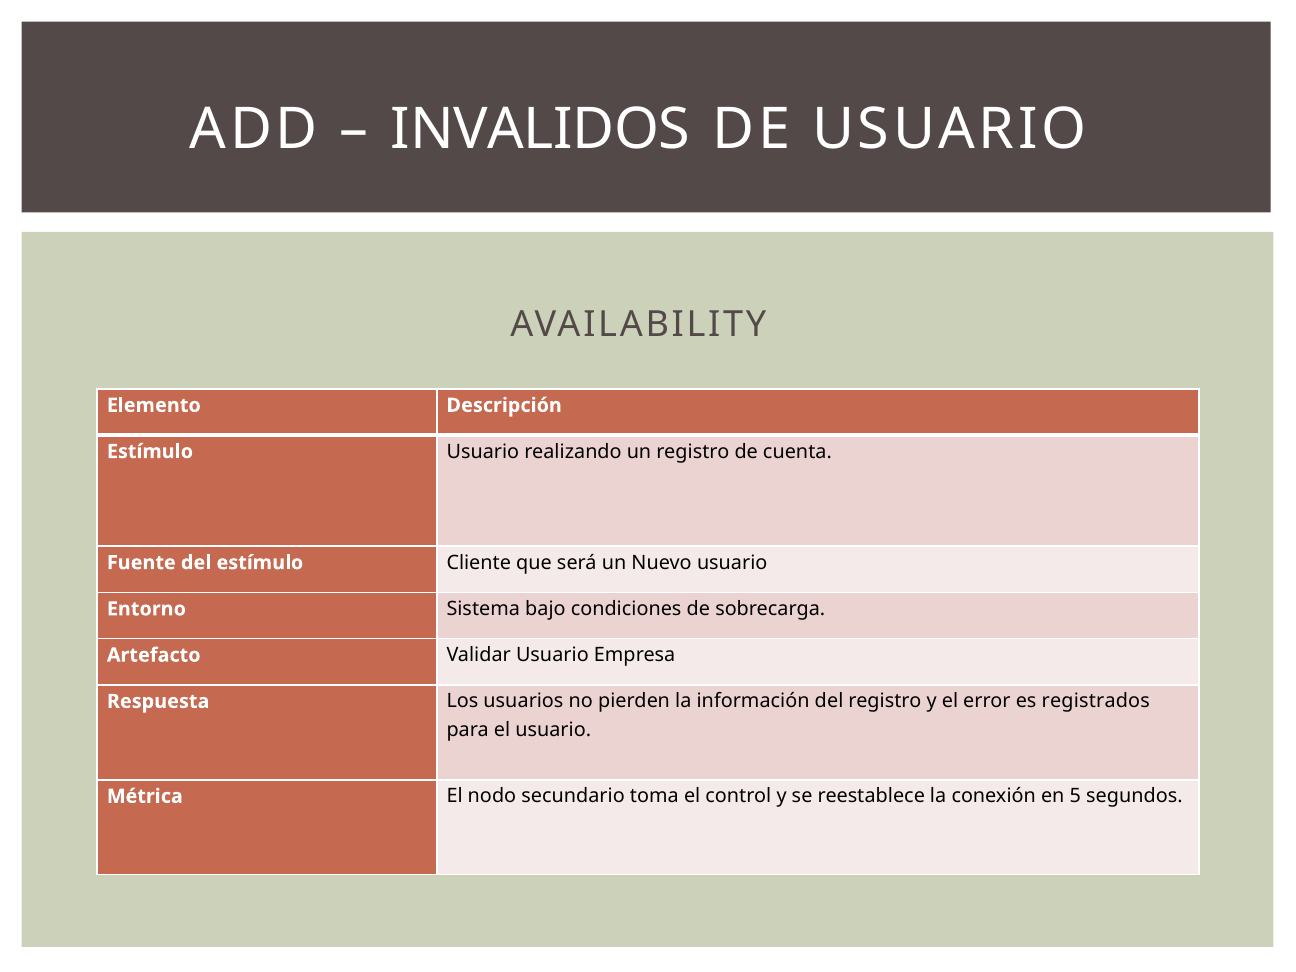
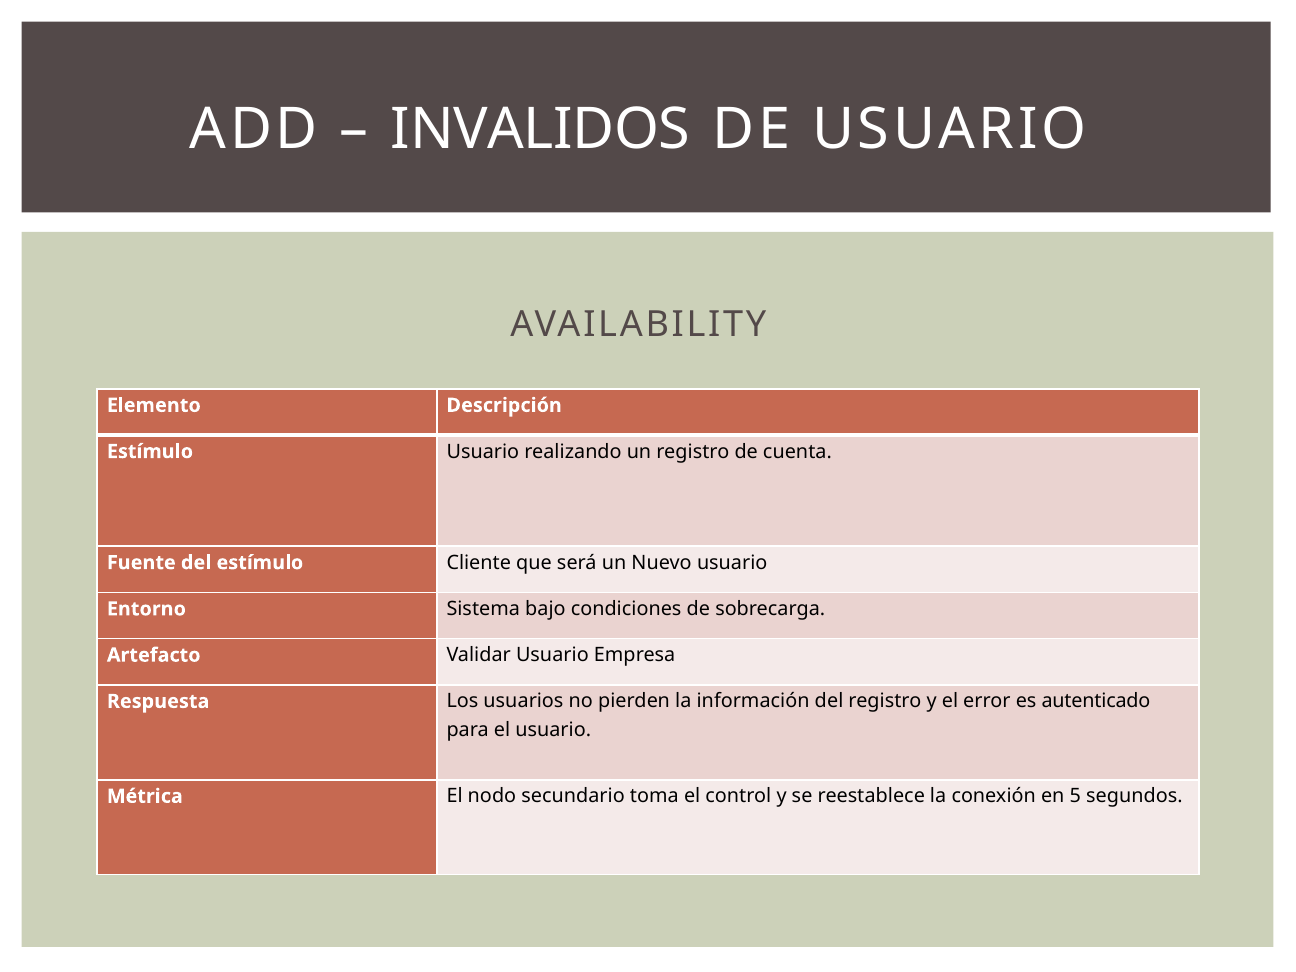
registrados: registrados -> autenticado
